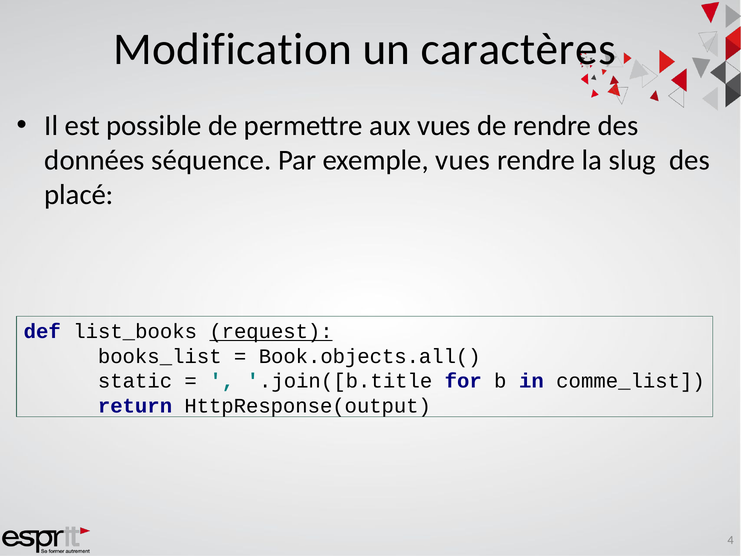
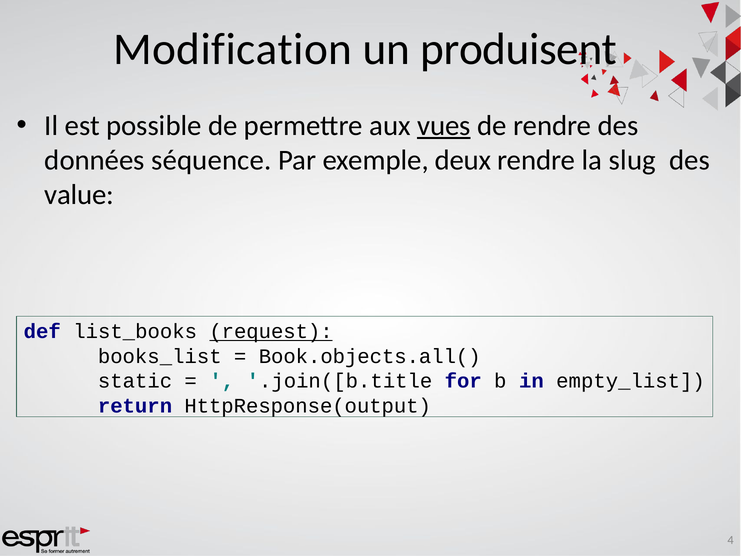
caractères: caractères -> produisent
vues at (444, 126) underline: none -> present
exemple vues: vues -> deux
placé: placé -> value
comme_list: comme_list -> empty_list
